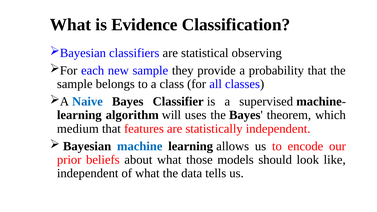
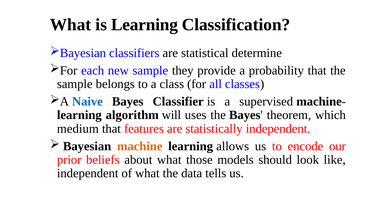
is Evidence: Evidence -> Learning
observing: observing -> determine
machine colour: blue -> orange
